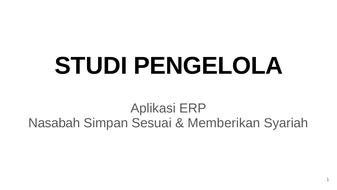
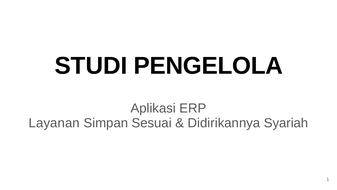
Nasabah: Nasabah -> Layanan
Memberikan: Memberikan -> Didirikannya
